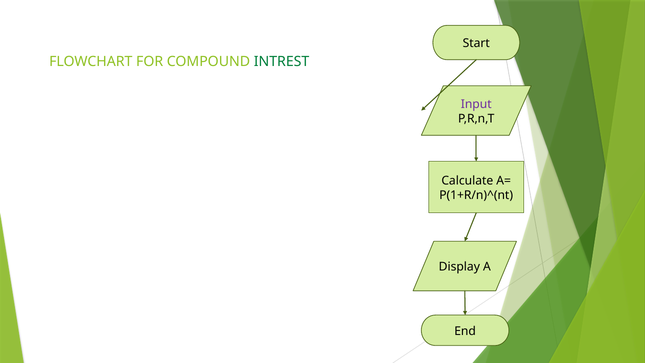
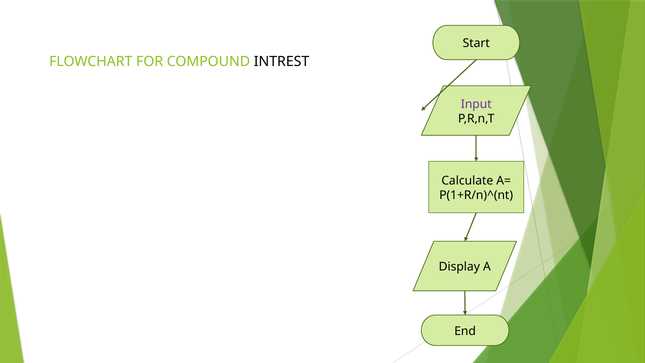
INTREST colour: green -> black
